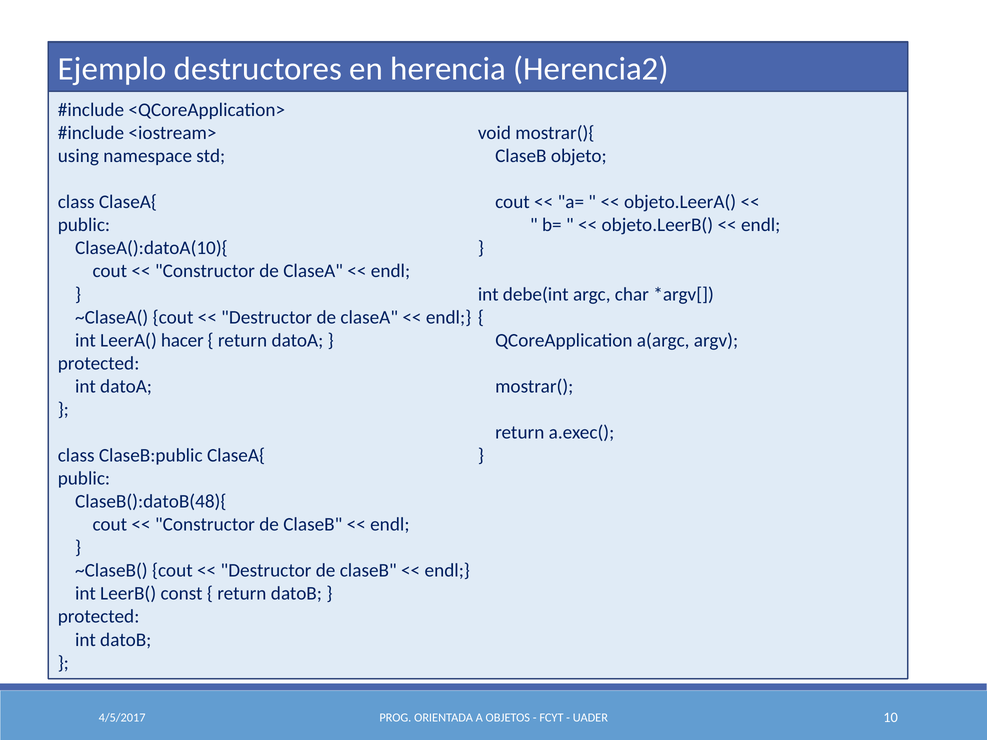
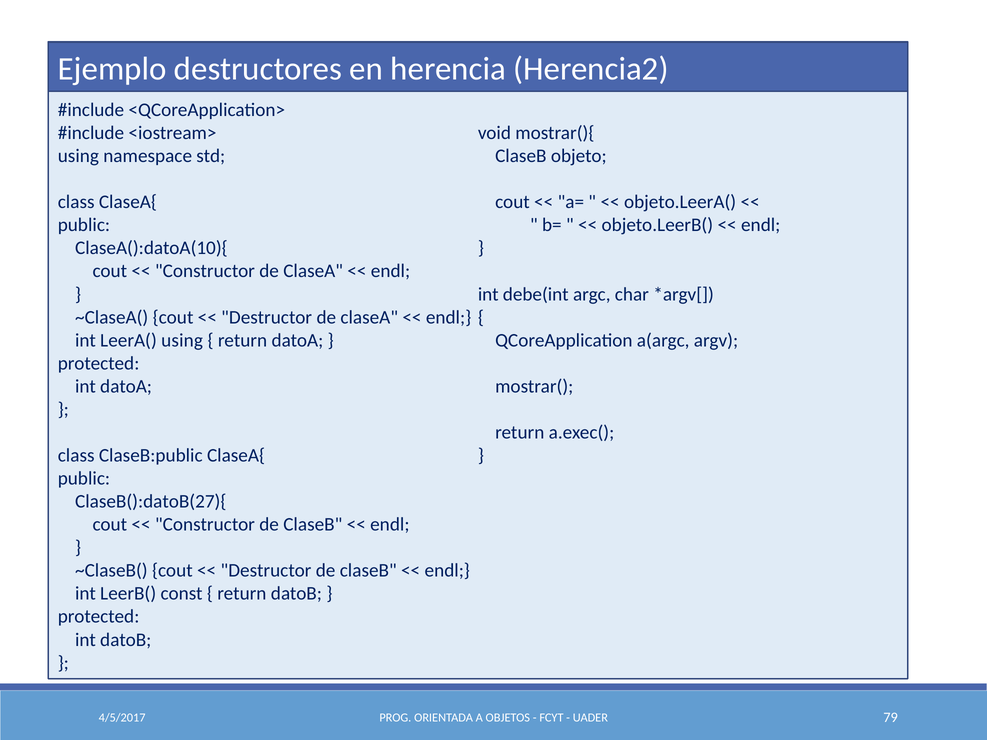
LeerA( hacer: hacer -> using
ClaseB():datoB(48){: ClaseB():datoB(48){ -> ClaseB():datoB(27){
10: 10 -> 79
